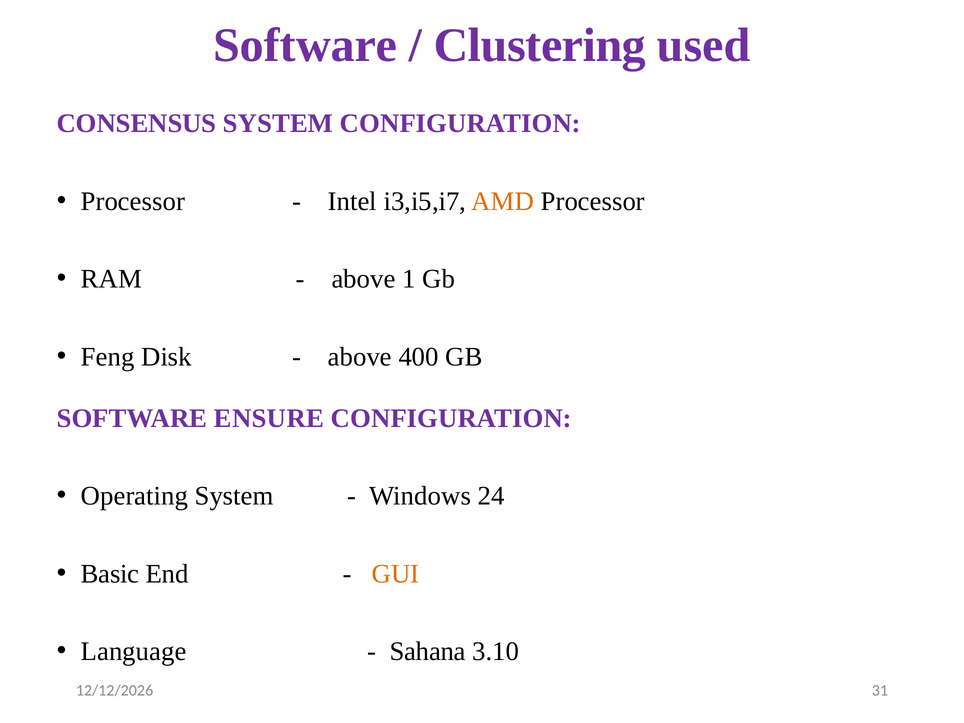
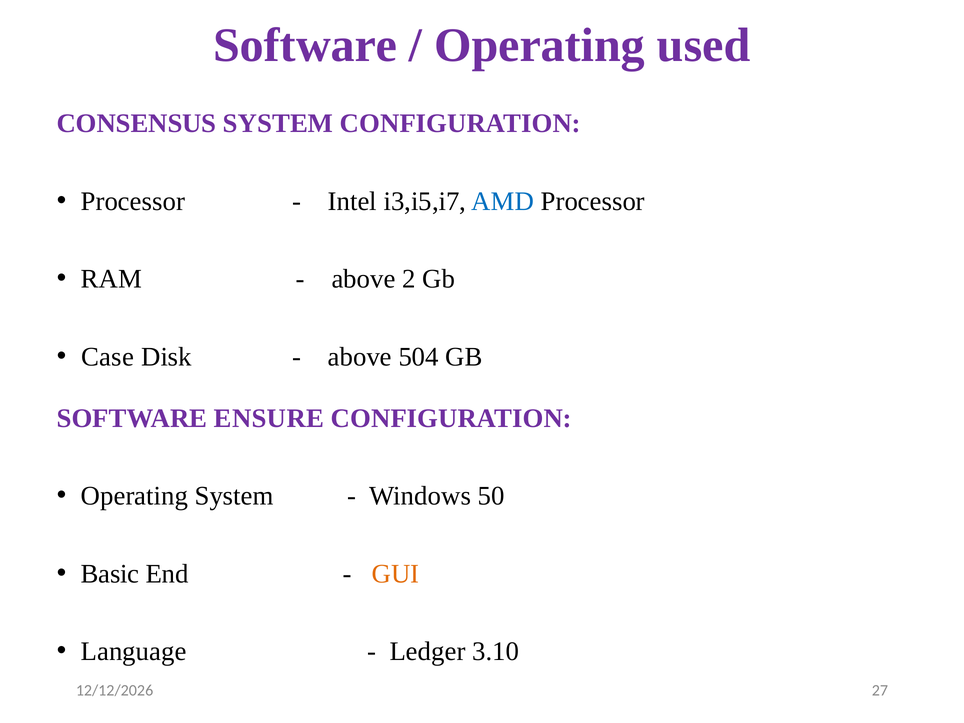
Clustering at (540, 45): Clustering -> Operating
AMD colour: orange -> blue
1: 1 -> 2
Feng: Feng -> Case
400: 400 -> 504
24: 24 -> 50
Sahana: Sahana -> Ledger
31: 31 -> 27
